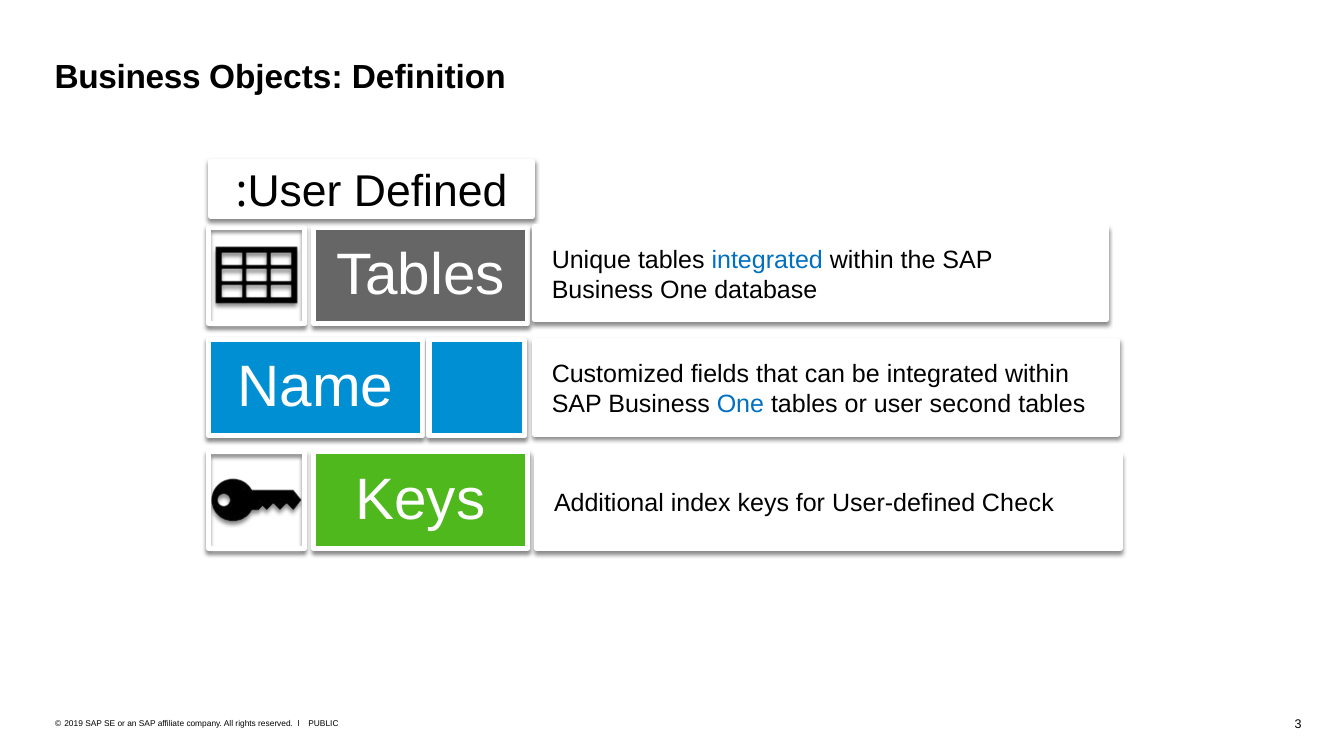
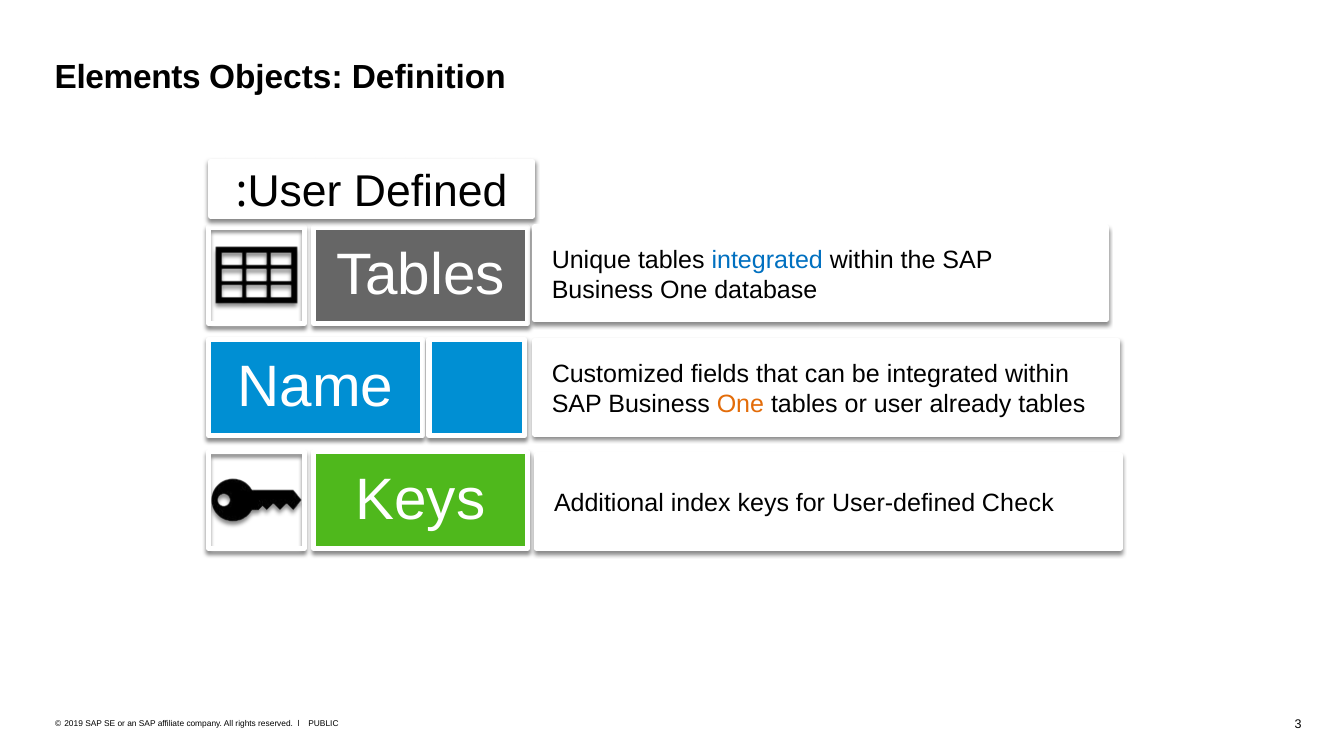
Business at (128, 78): Business -> Elements
One at (740, 404) colour: blue -> orange
second: second -> already
